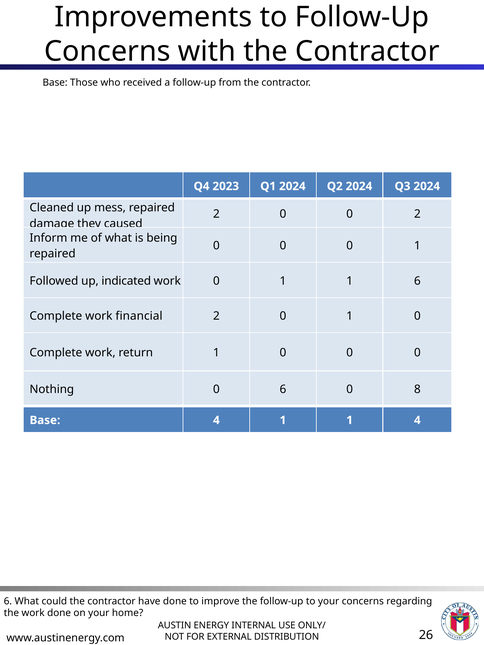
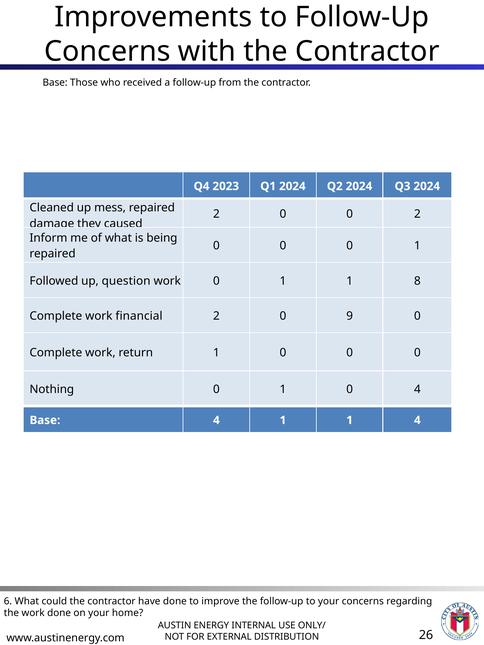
indicated: indicated -> question
1 6: 6 -> 8
2 0 1: 1 -> 9
Nothing 0 6: 6 -> 1
0 8: 8 -> 4
